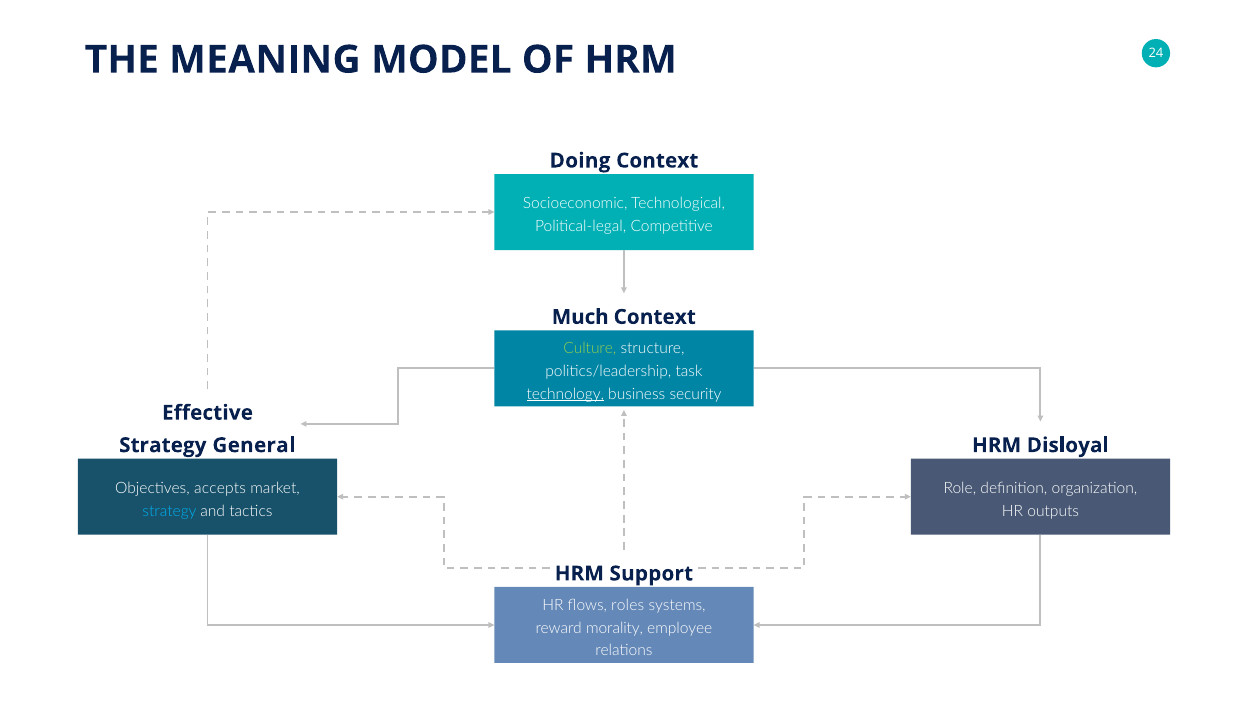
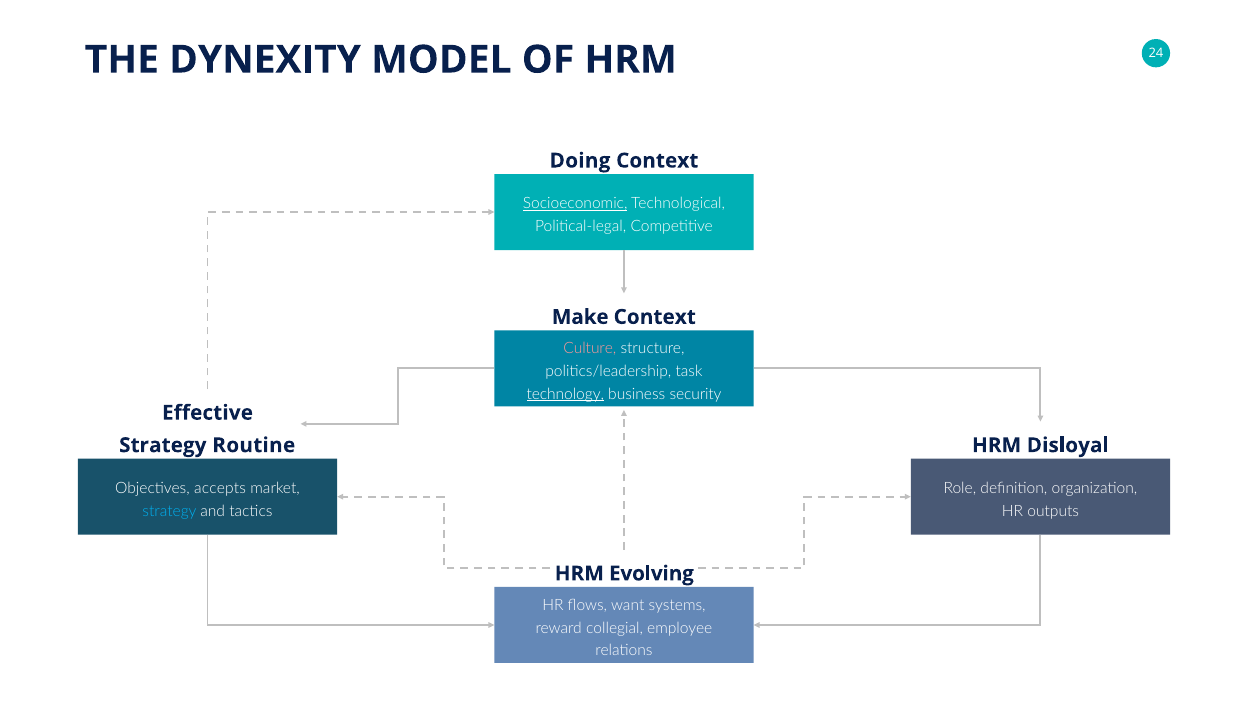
MEANING: MEANING -> DYNEXITY
Socioeconomic underline: none -> present
Much: Much -> Make
Culture colour: light green -> pink
General: General -> Routine
Support: Support -> Evolving
roles: roles -> want
morality: morality -> collegial
